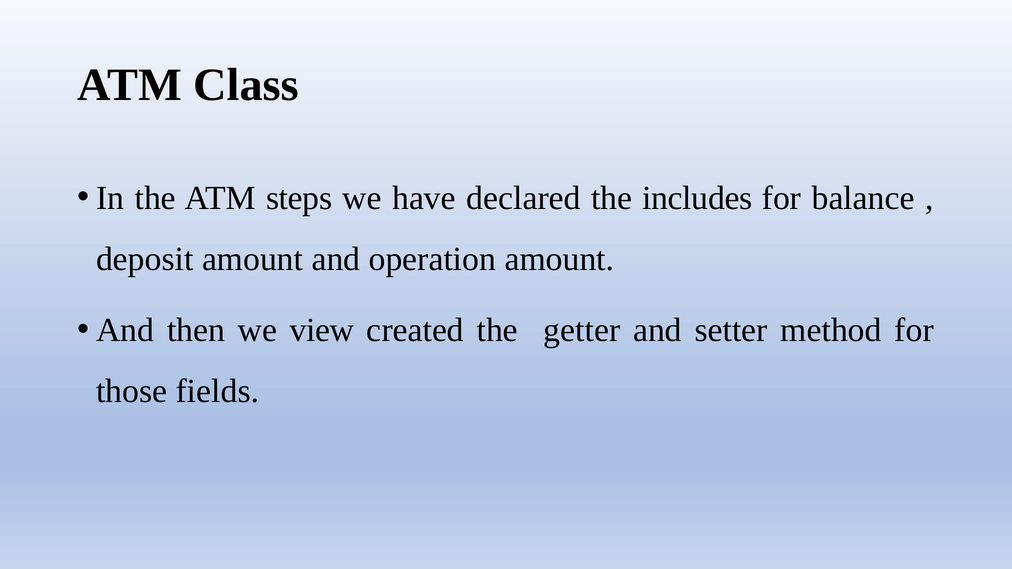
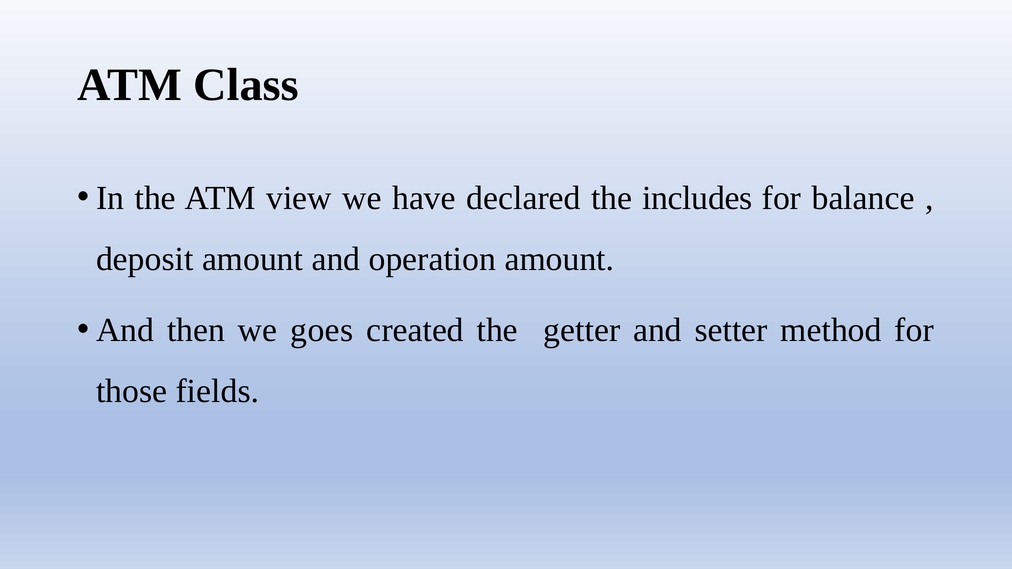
steps: steps -> view
view: view -> goes
